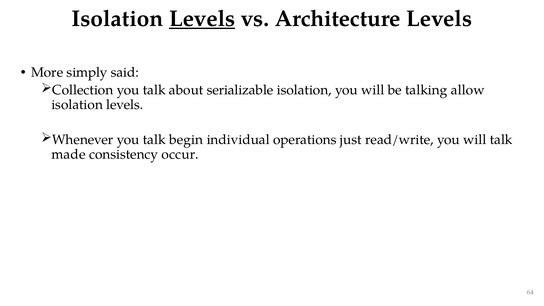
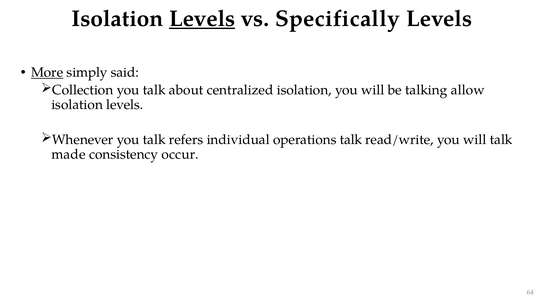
Architecture: Architecture -> Specifically
More underline: none -> present
serializable: serializable -> centralized
begin: begin -> refers
operations just: just -> talk
